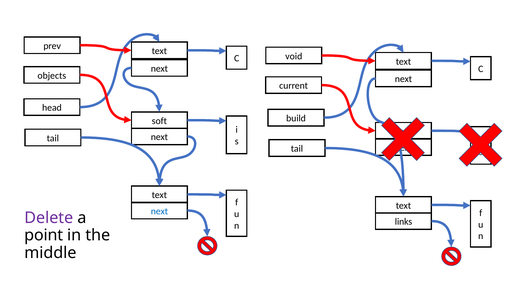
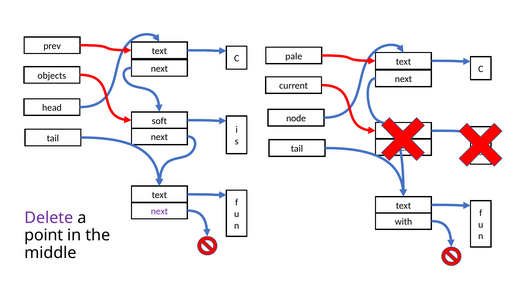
void: void -> pale
build: build -> node
next at (159, 211) colour: blue -> purple
links: links -> with
